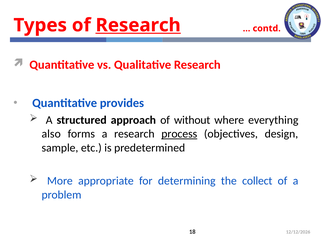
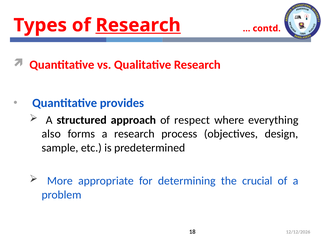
without: without -> respect
process underline: present -> none
collect: collect -> crucial
